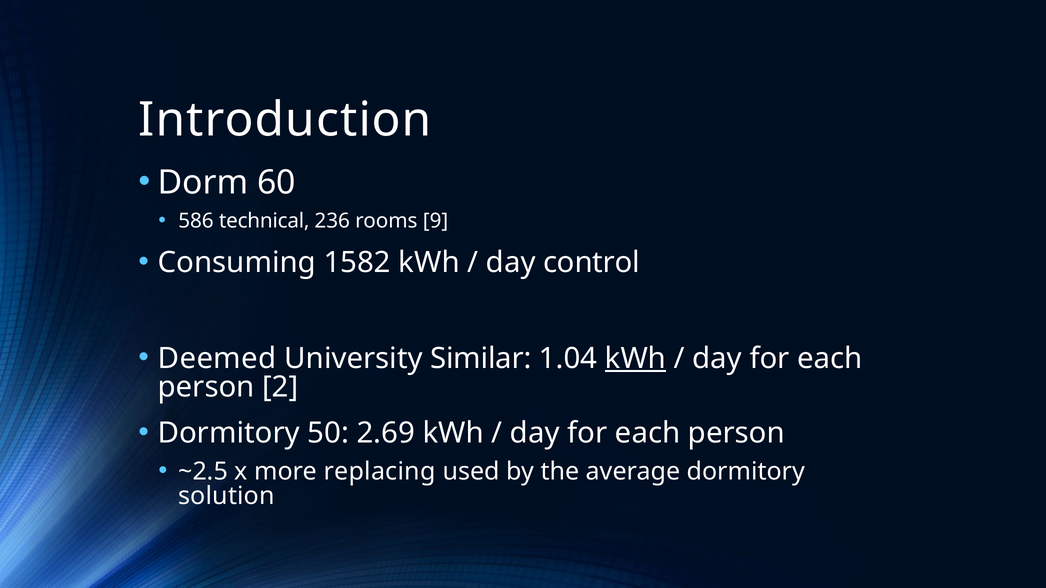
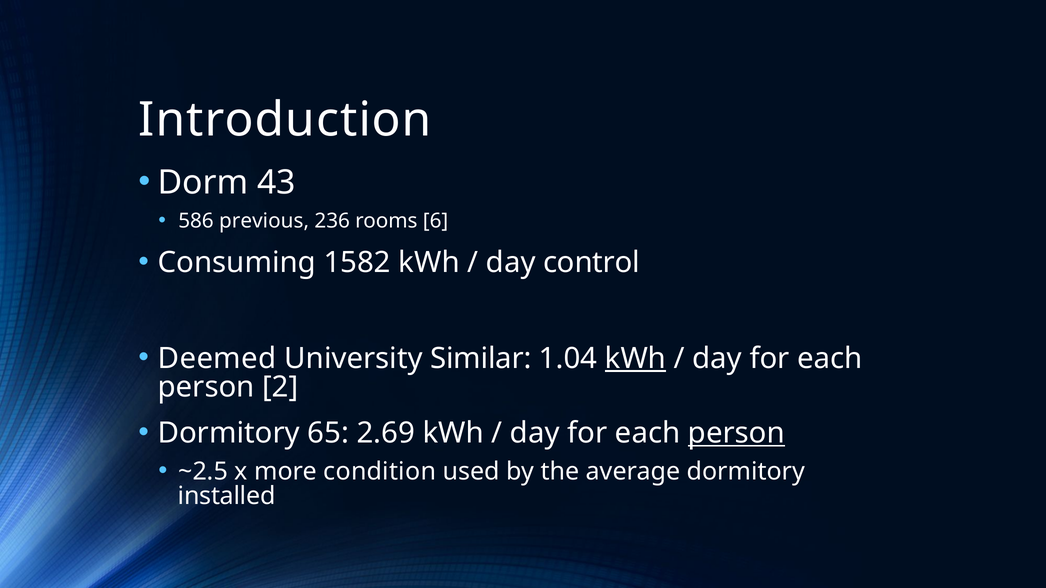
60: 60 -> 43
technical: technical -> previous
9: 9 -> 6
50: 50 -> 65
person at (736, 434) underline: none -> present
replacing: replacing -> condition
solution: solution -> installed
